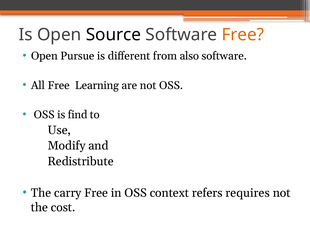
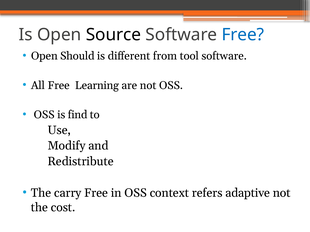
Free at (243, 35) colour: orange -> blue
Pursue: Pursue -> Should
also: also -> tool
requires: requires -> adaptive
